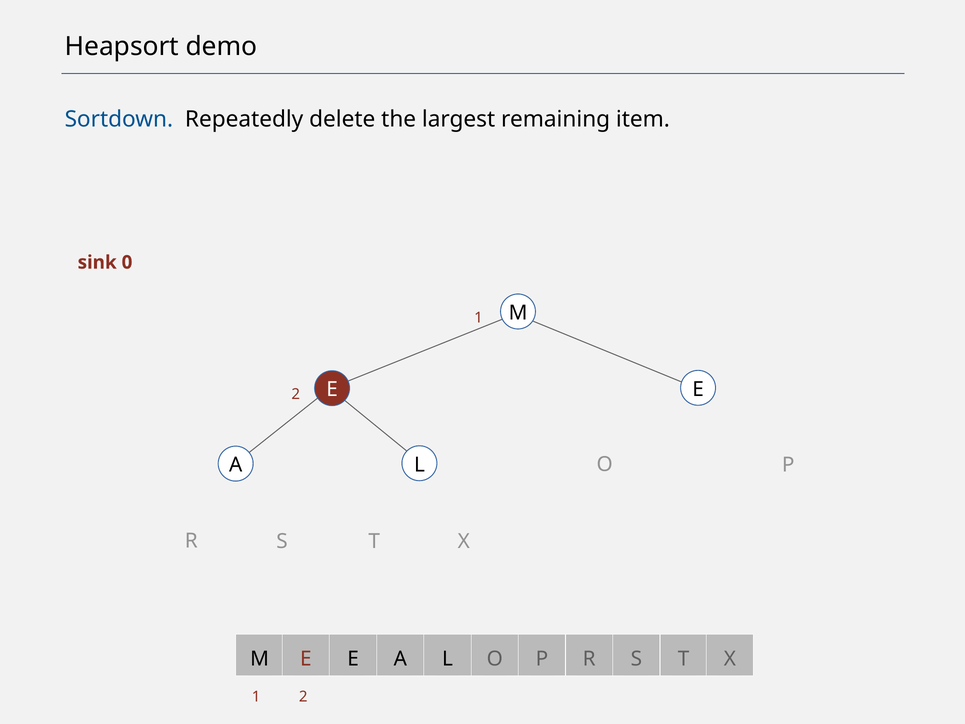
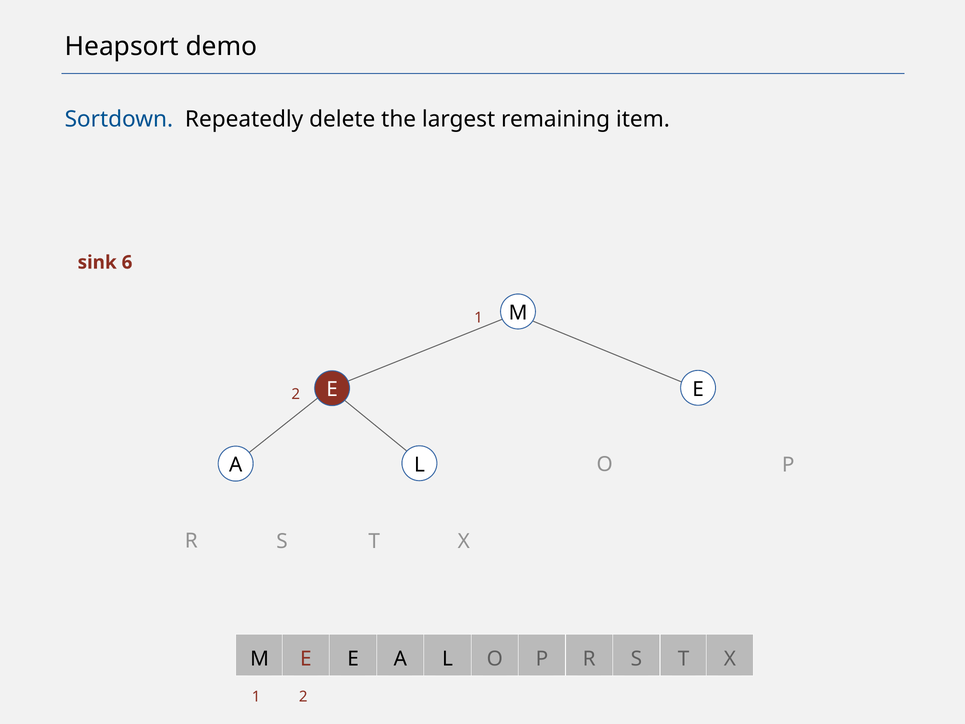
0: 0 -> 6
